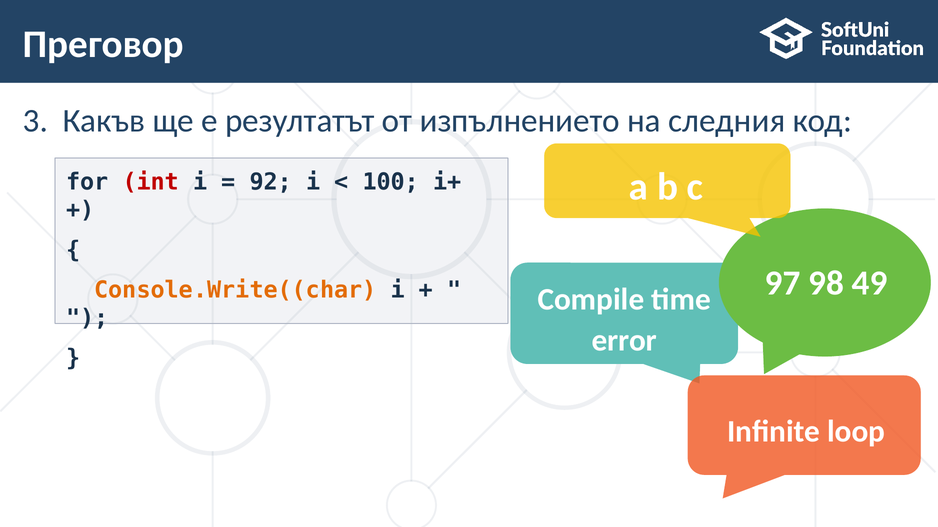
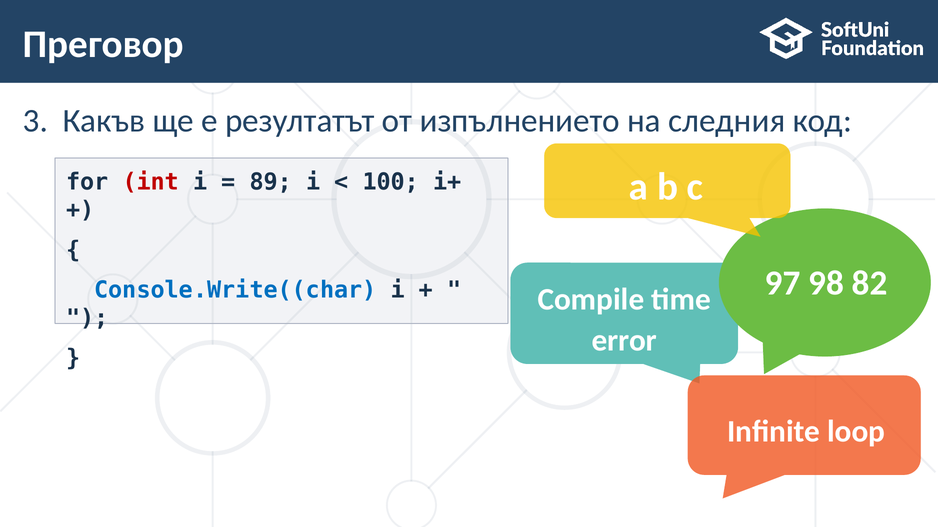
92: 92 -> 89
49: 49 -> 82
Console.Write((char colour: orange -> blue
